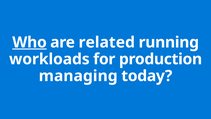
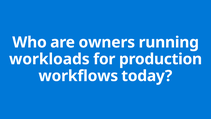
Who underline: present -> none
related: related -> owners
managing: managing -> workflows
